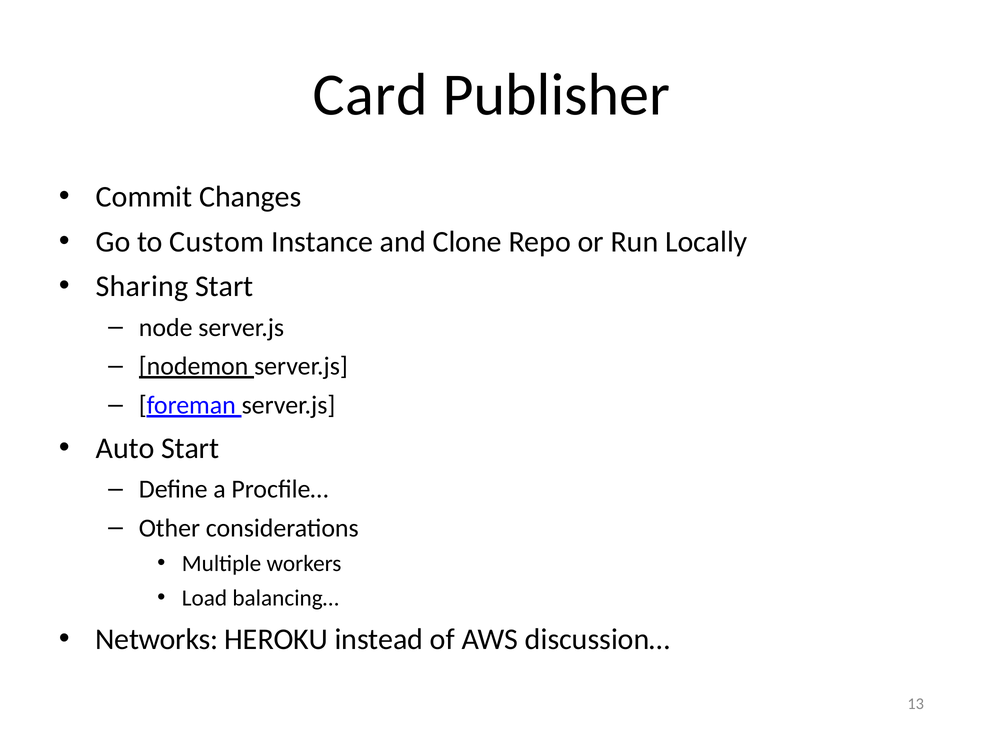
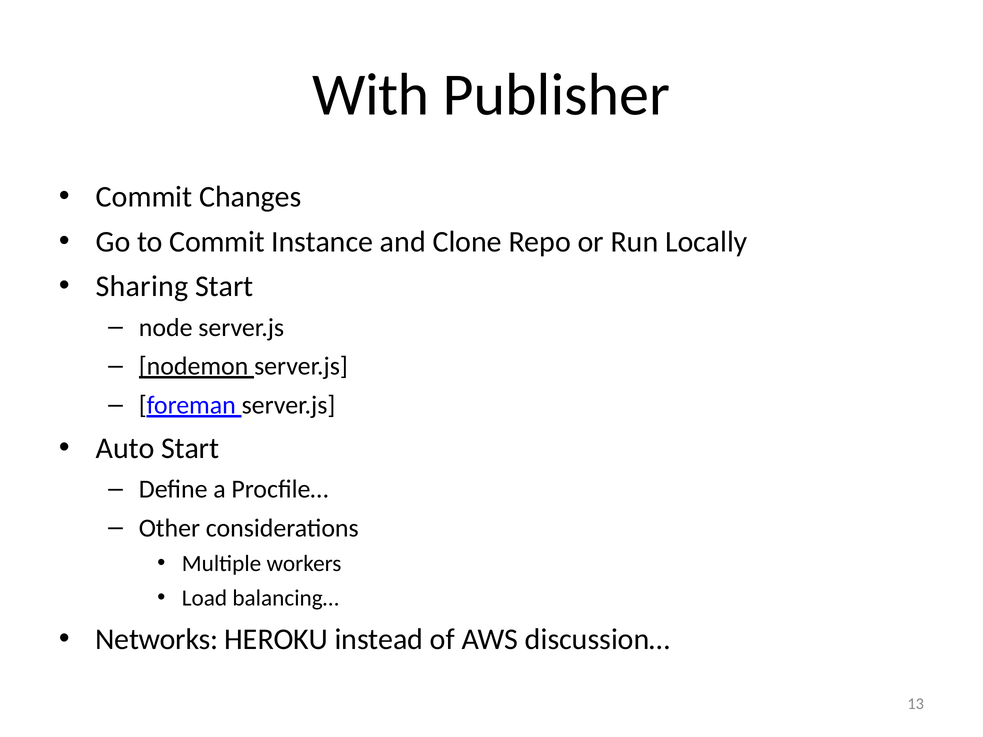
Card: Card -> With
to Custom: Custom -> Commit
